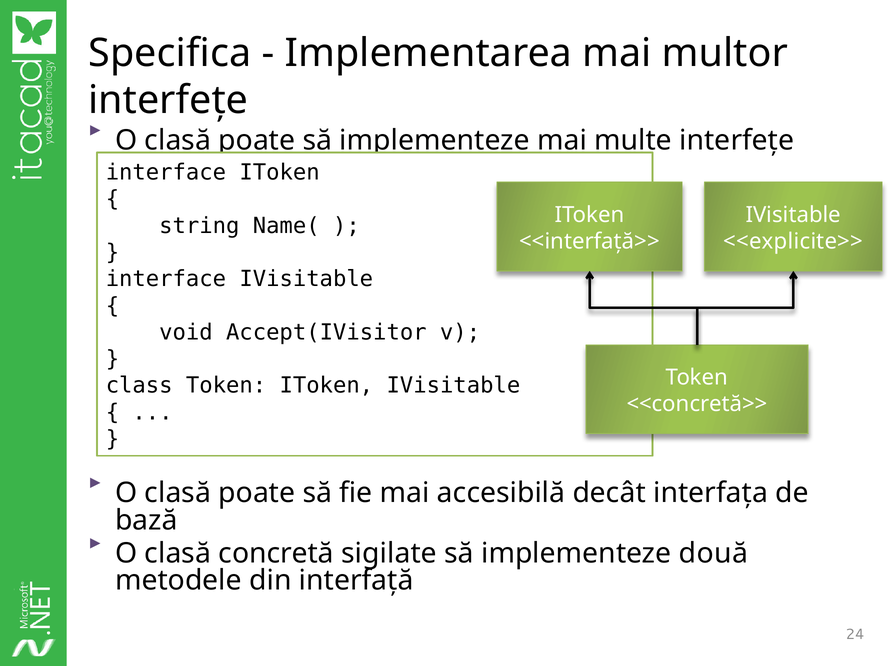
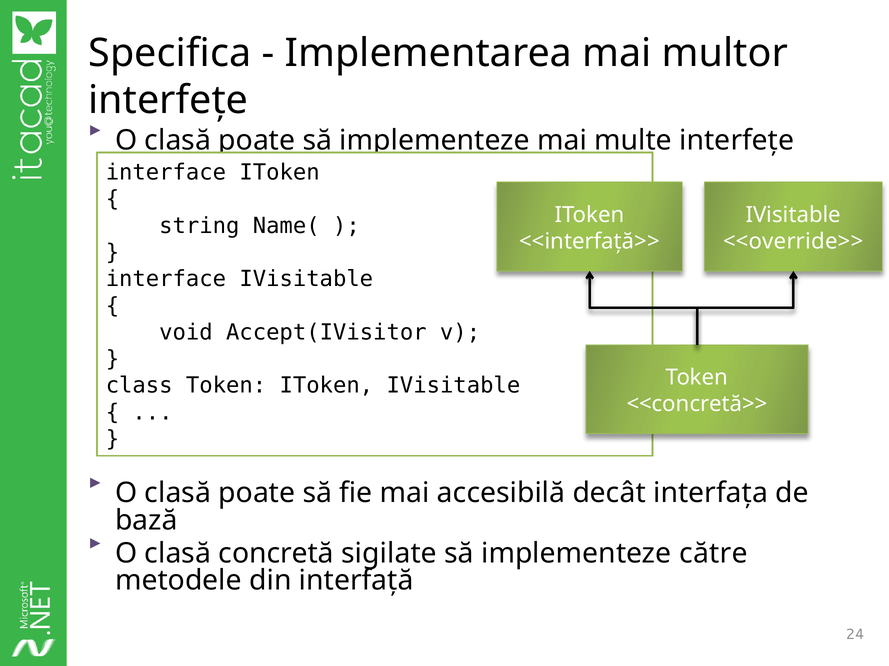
<<explicite>>: <<explicite>> -> <<override>>
două: două -> către
